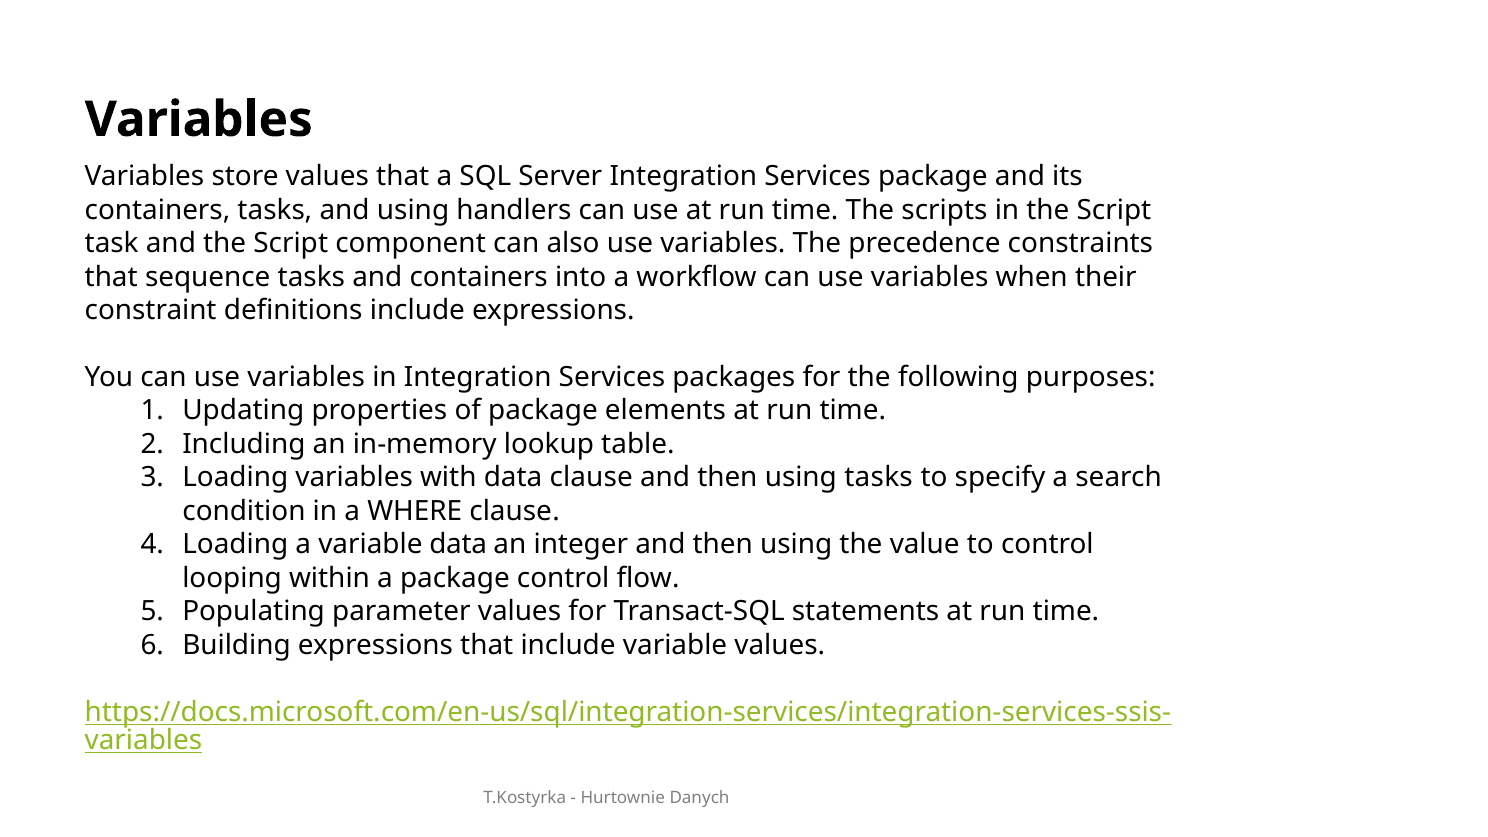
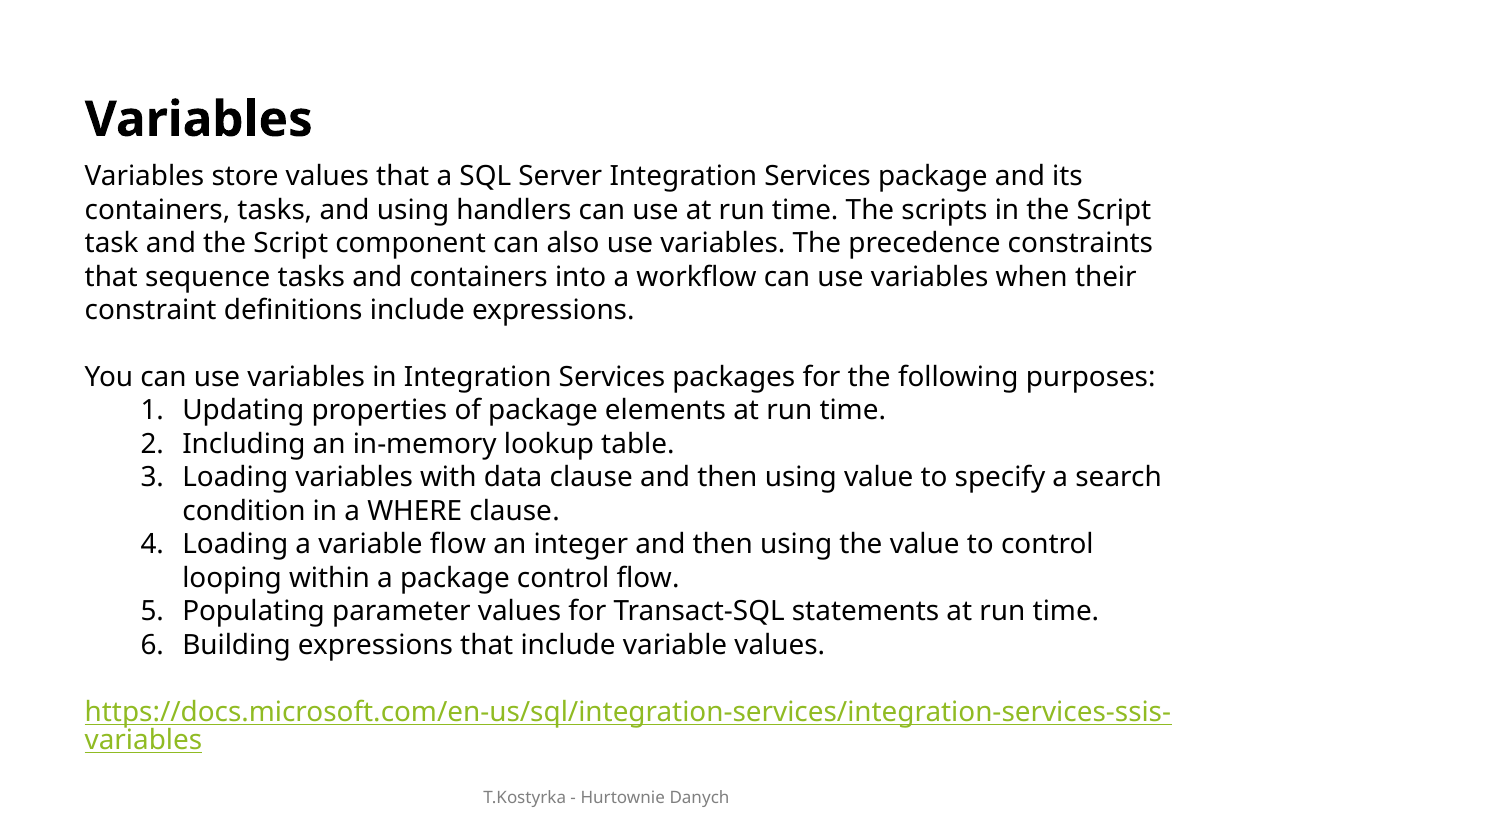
using tasks: tasks -> value
variable data: data -> flow
